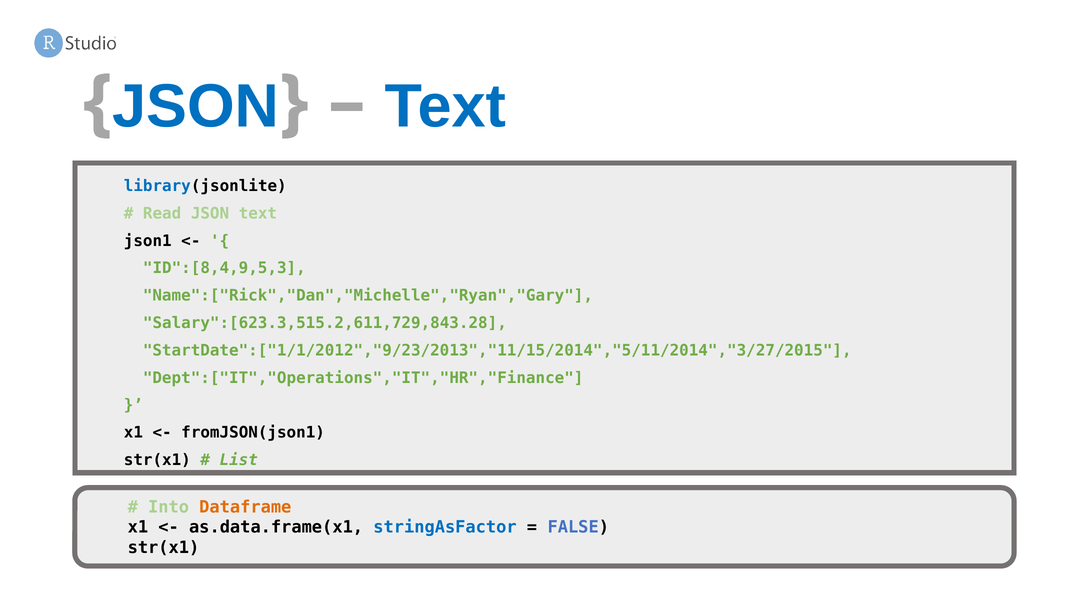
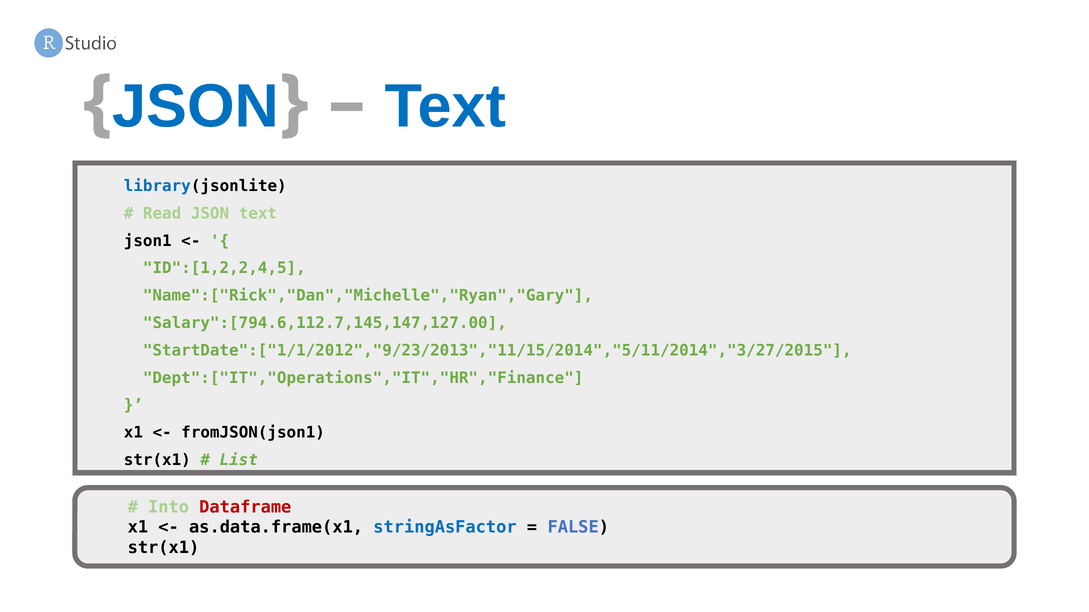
ID":[8,4,9,5,3: ID":[8,4,9,5,3 -> ID":[1,2,2,4,5
Salary":[623.3,515.2,611,729,843.28: Salary":[623.3,515.2,611,729,843.28 -> Salary":[794.6,112.7,145,147,127.00
Dataframe colour: orange -> red
